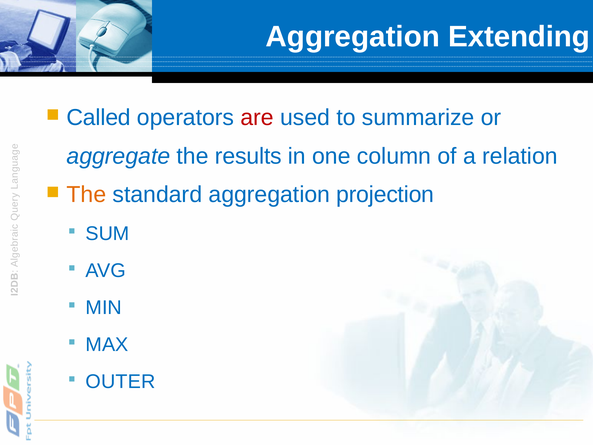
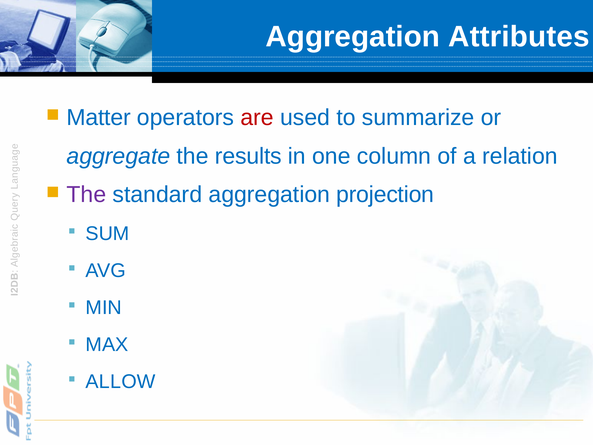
Extending: Extending -> Attributes
Called: Called -> Matter
The at (86, 195) colour: orange -> purple
OUTER: OUTER -> ALLOW
